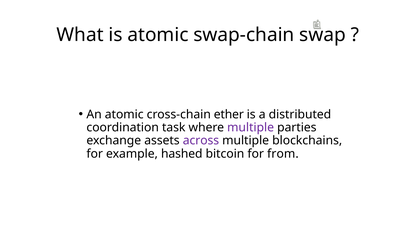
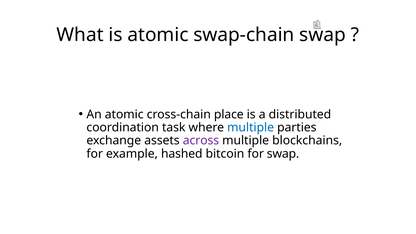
ether: ether -> place
multiple at (251, 128) colour: purple -> blue
for from: from -> swap
